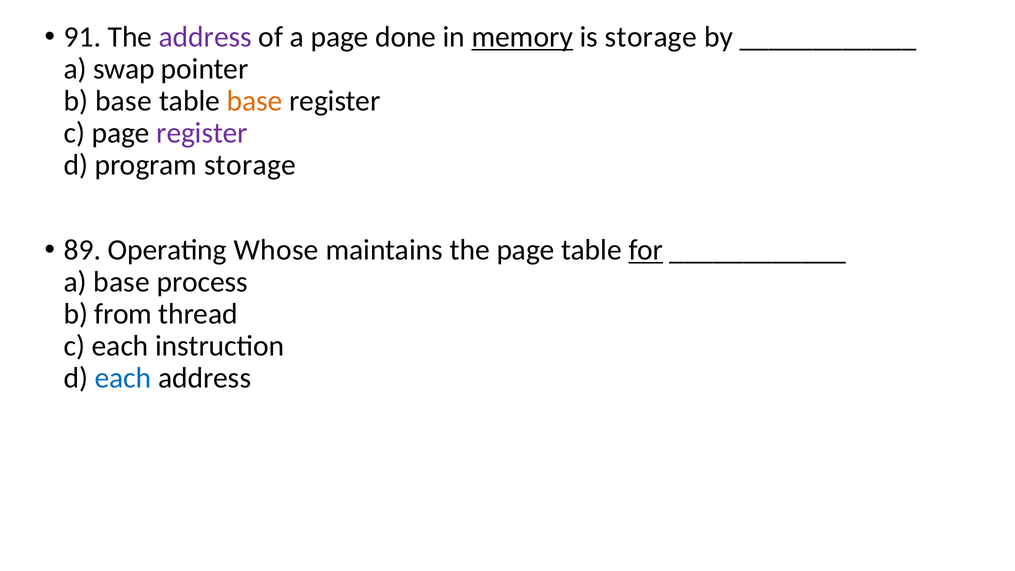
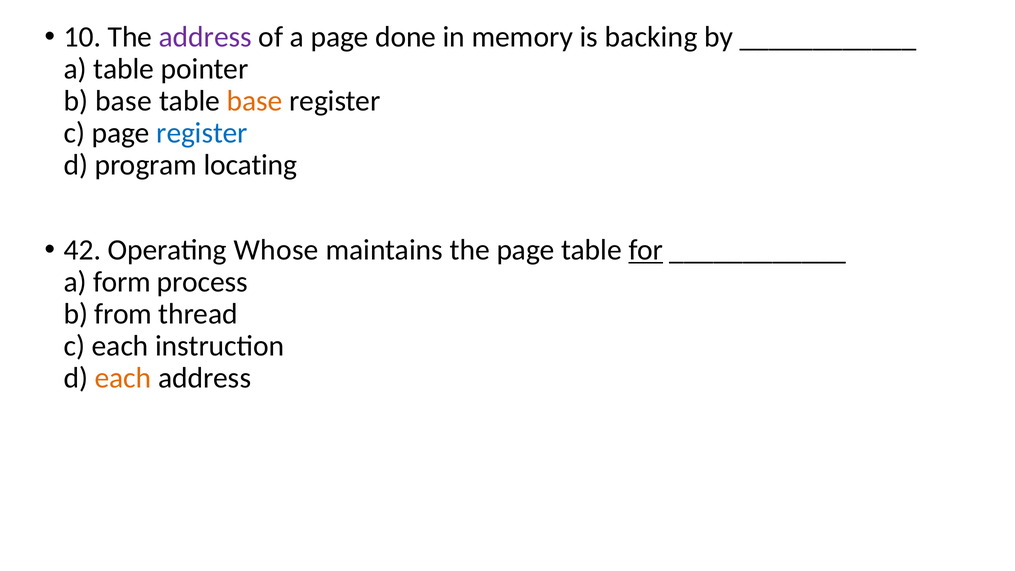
91: 91 -> 10
memory underline: present -> none
is storage: storage -> backing
a swap: swap -> table
register at (202, 133) colour: purple -> blue
program storage: storage -> locating
89: 89 -> 42
a base: base -> form
each at (123, 378) colour: blue -> orange
